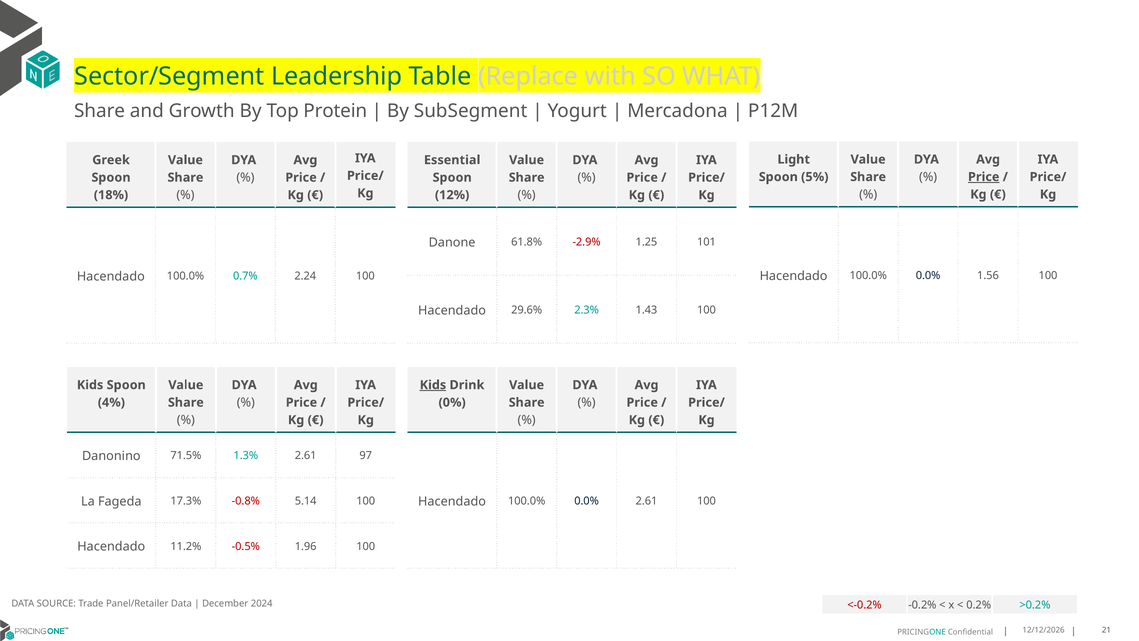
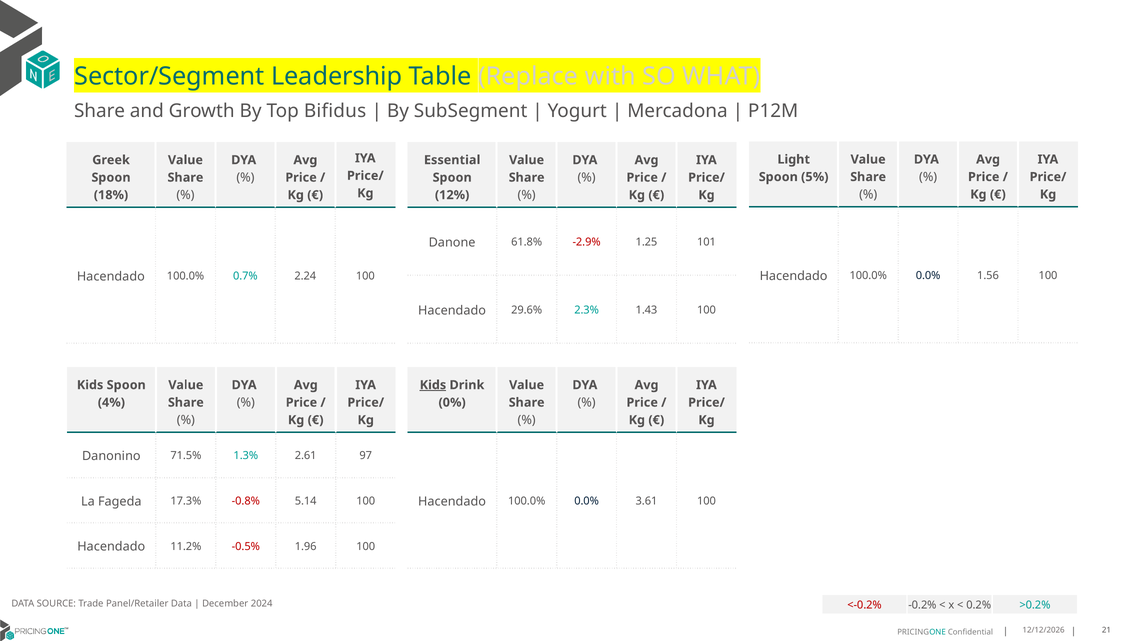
Protein: Protein -> Bifidus
Price at (984, 177) underline: present -> none
0.0% 2.61: 2.61 -> 3.61
